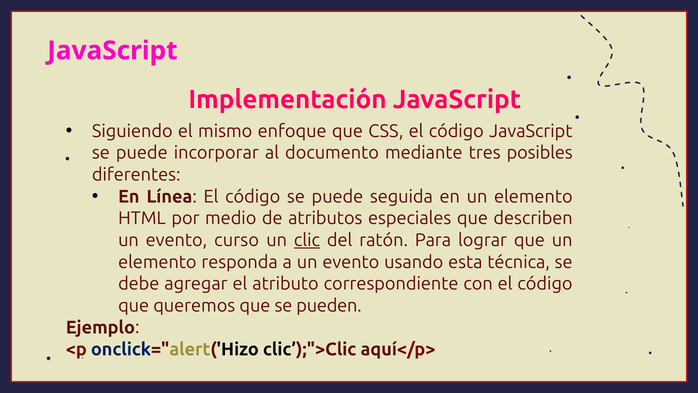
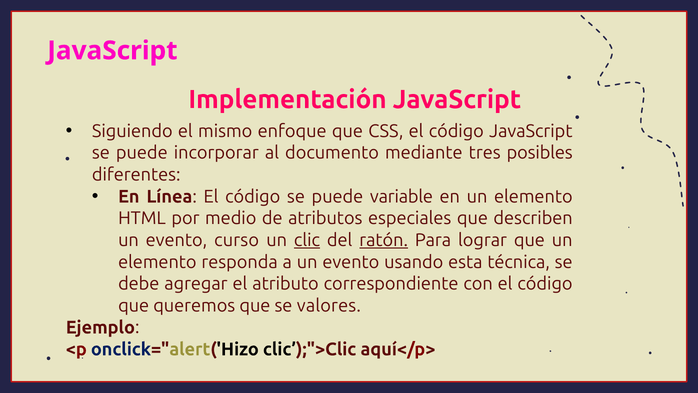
seguida: seguida -> variable
ratón underline: none -> present
pueden: pueden -> valores
